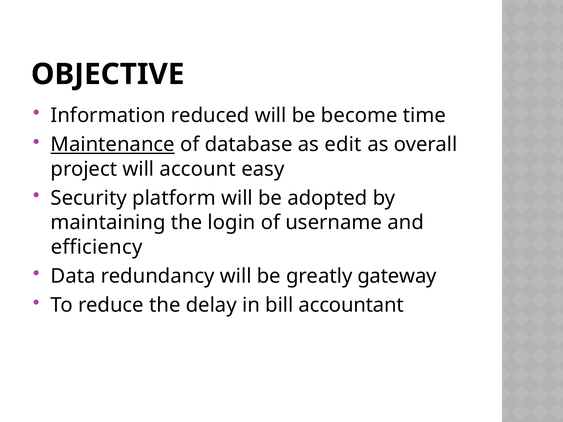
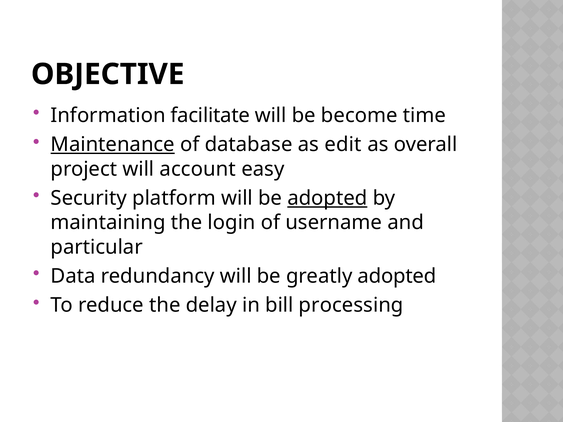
reduced: reduced -> facilitate
adopted at (327, 198) underline: none -> present
efficiency: efficiency -> particular
greatly gateway: gateway -> adopted
accountant: accountant -> processing
